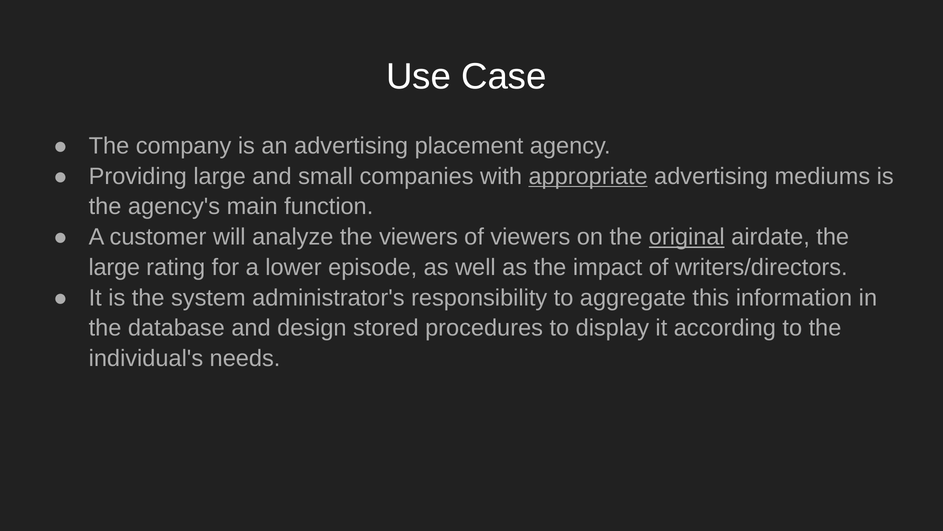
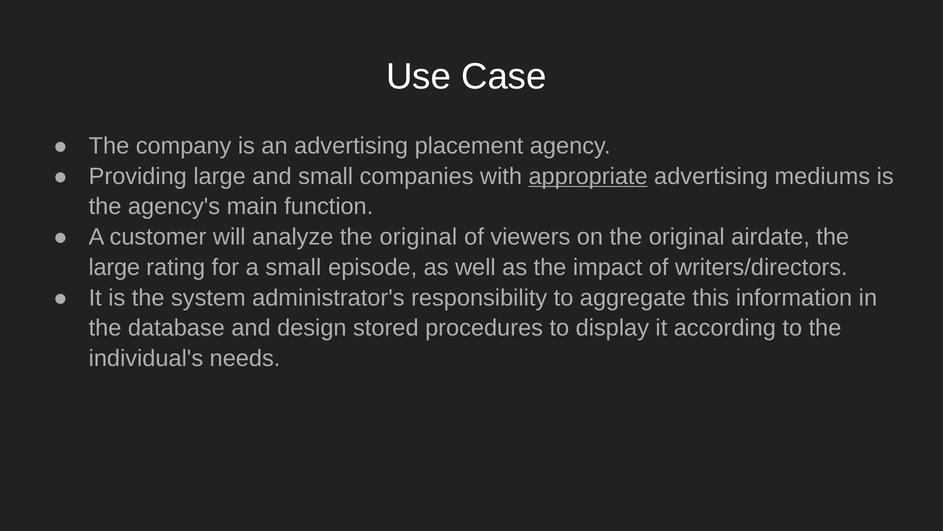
analyze the viewers: viewers -> original
original at (687, 237) underline: present -> none
a lower: lower -> small
